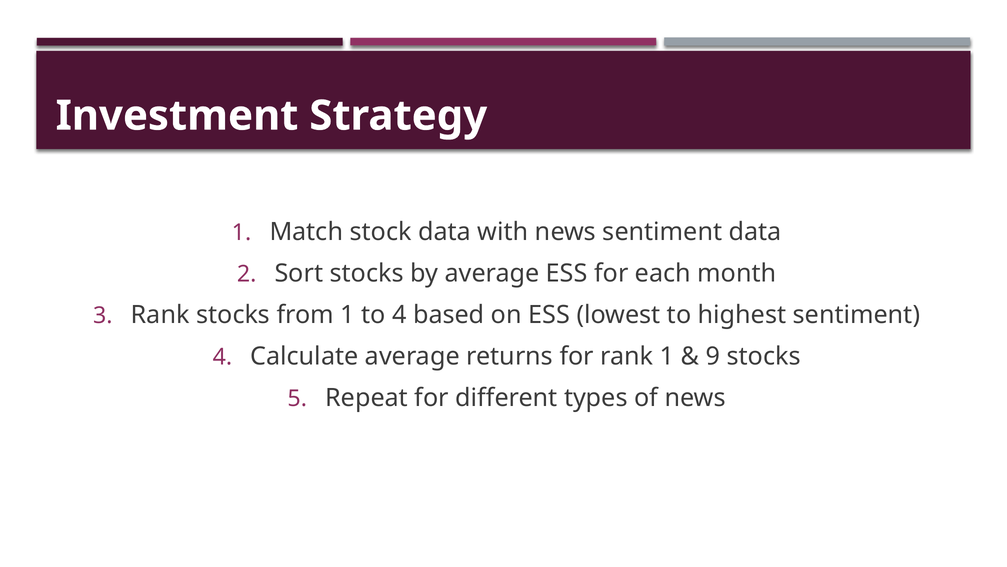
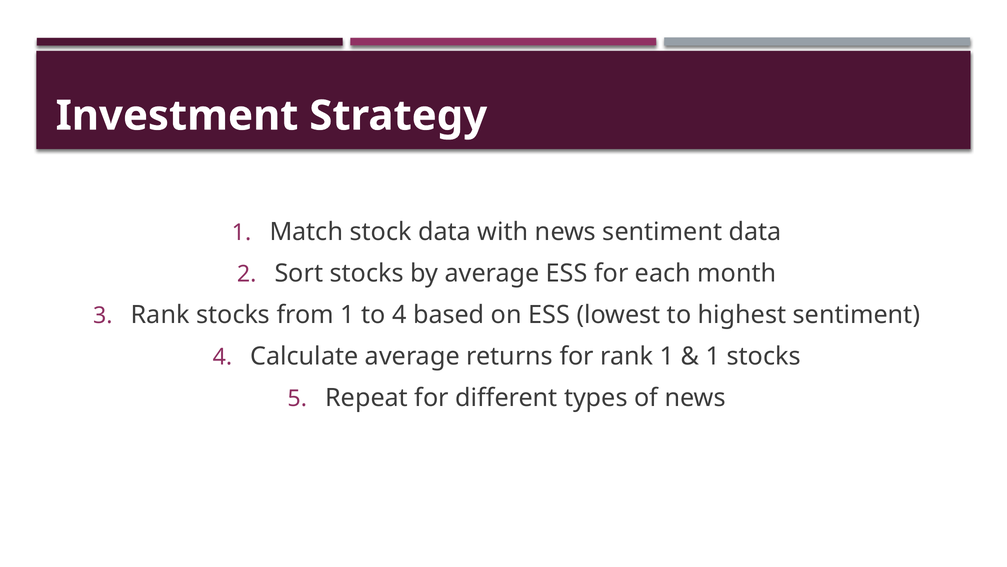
9 at (713, 356): 9 -> 1
